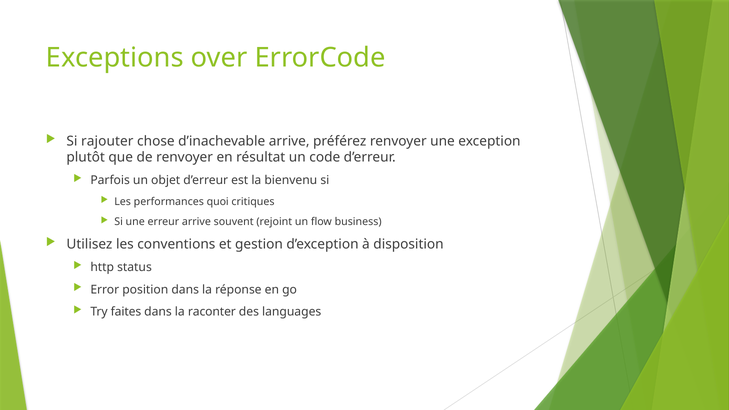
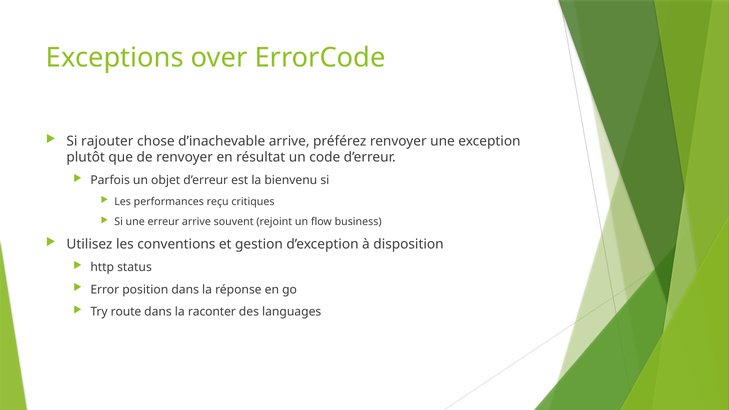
quoi: quoi -> reçu
faites: faites -> route
